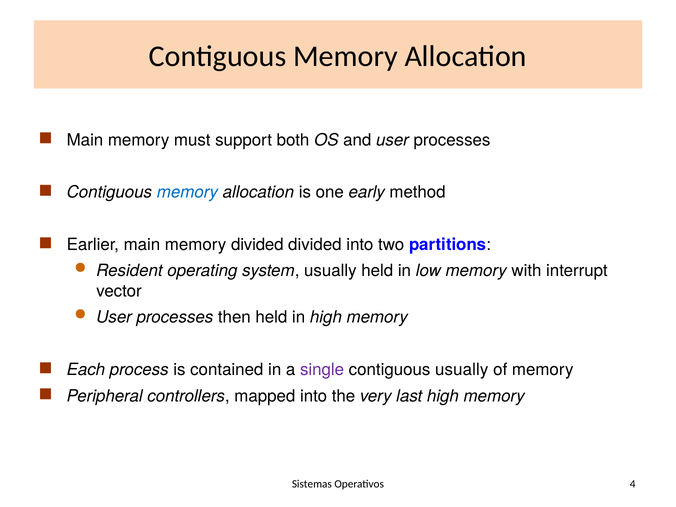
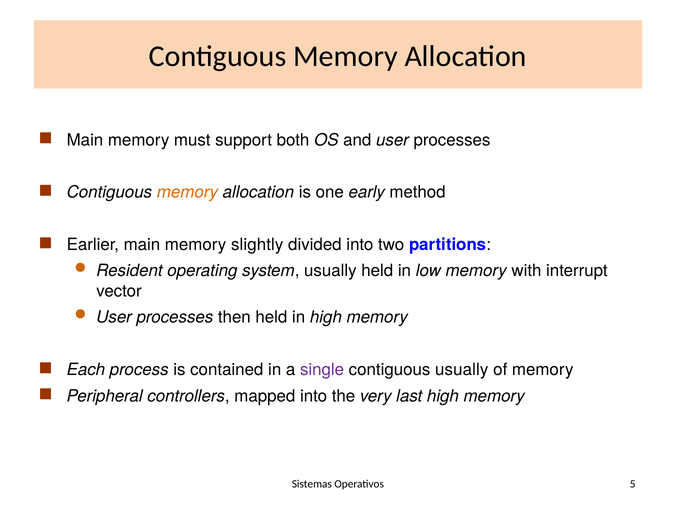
memory at (187, 192) colour: blue -> orange
memory divided: divided -> slightly
4: 4 -> 5
